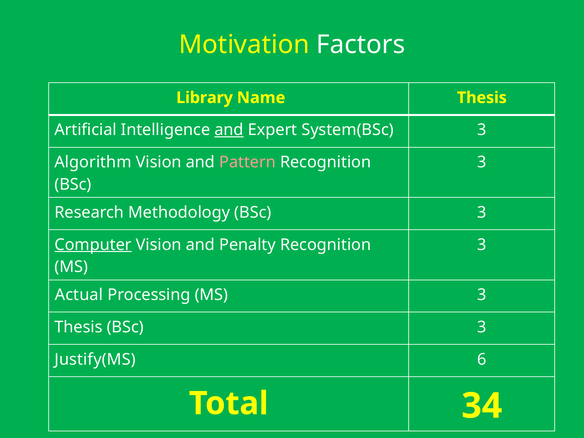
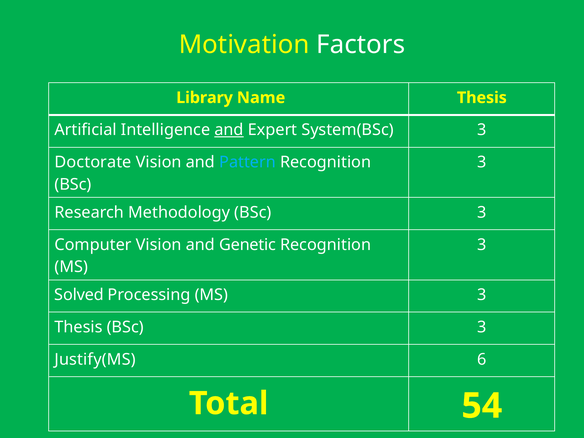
Algorithm: Algorithm -> Doctorate
Pattern colour: pink -> light blue
Computer underline: present -> none
Penalty: Penalty -> Genetic
Actual: Actual -> Solved
34: 34 -> 54
